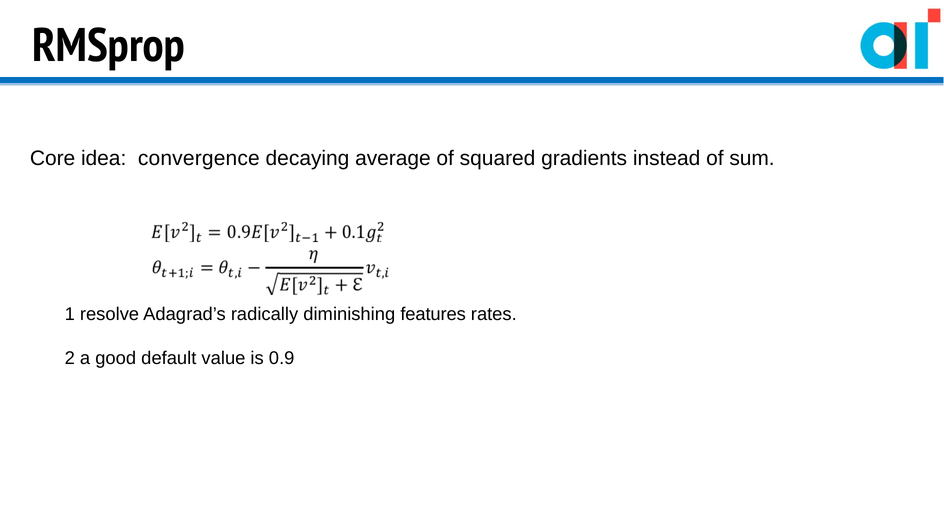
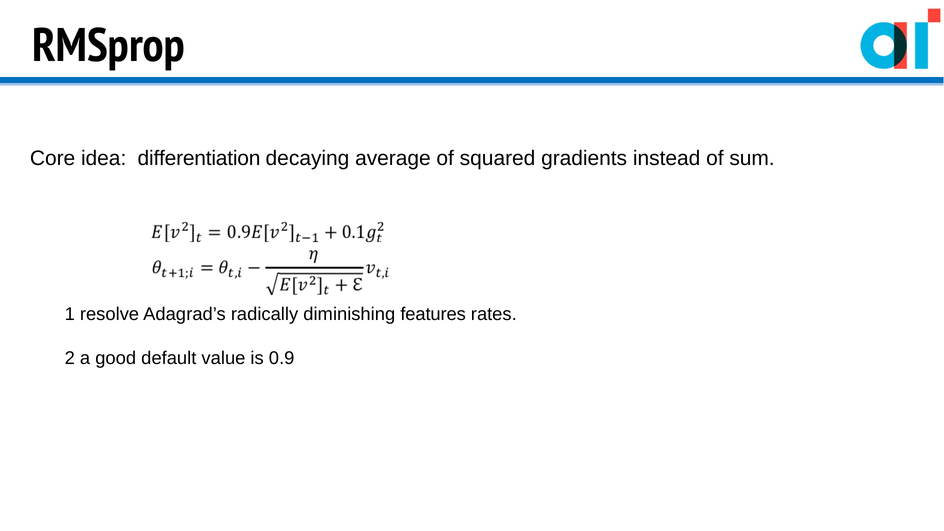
convergence: convergence -> differentiation
